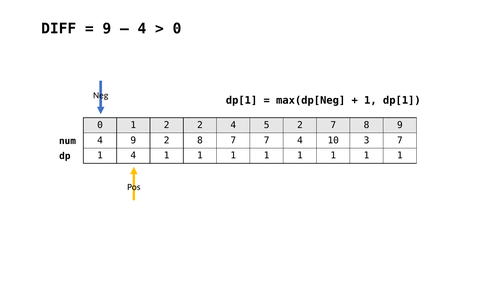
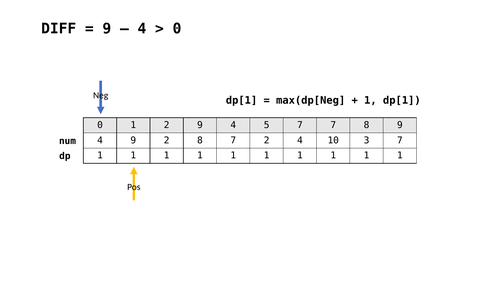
2 2: 2 -> 9
5 2: 2 -> 7
7 7: 7 -> 2
4 at (133, 156): 4 -> 1
